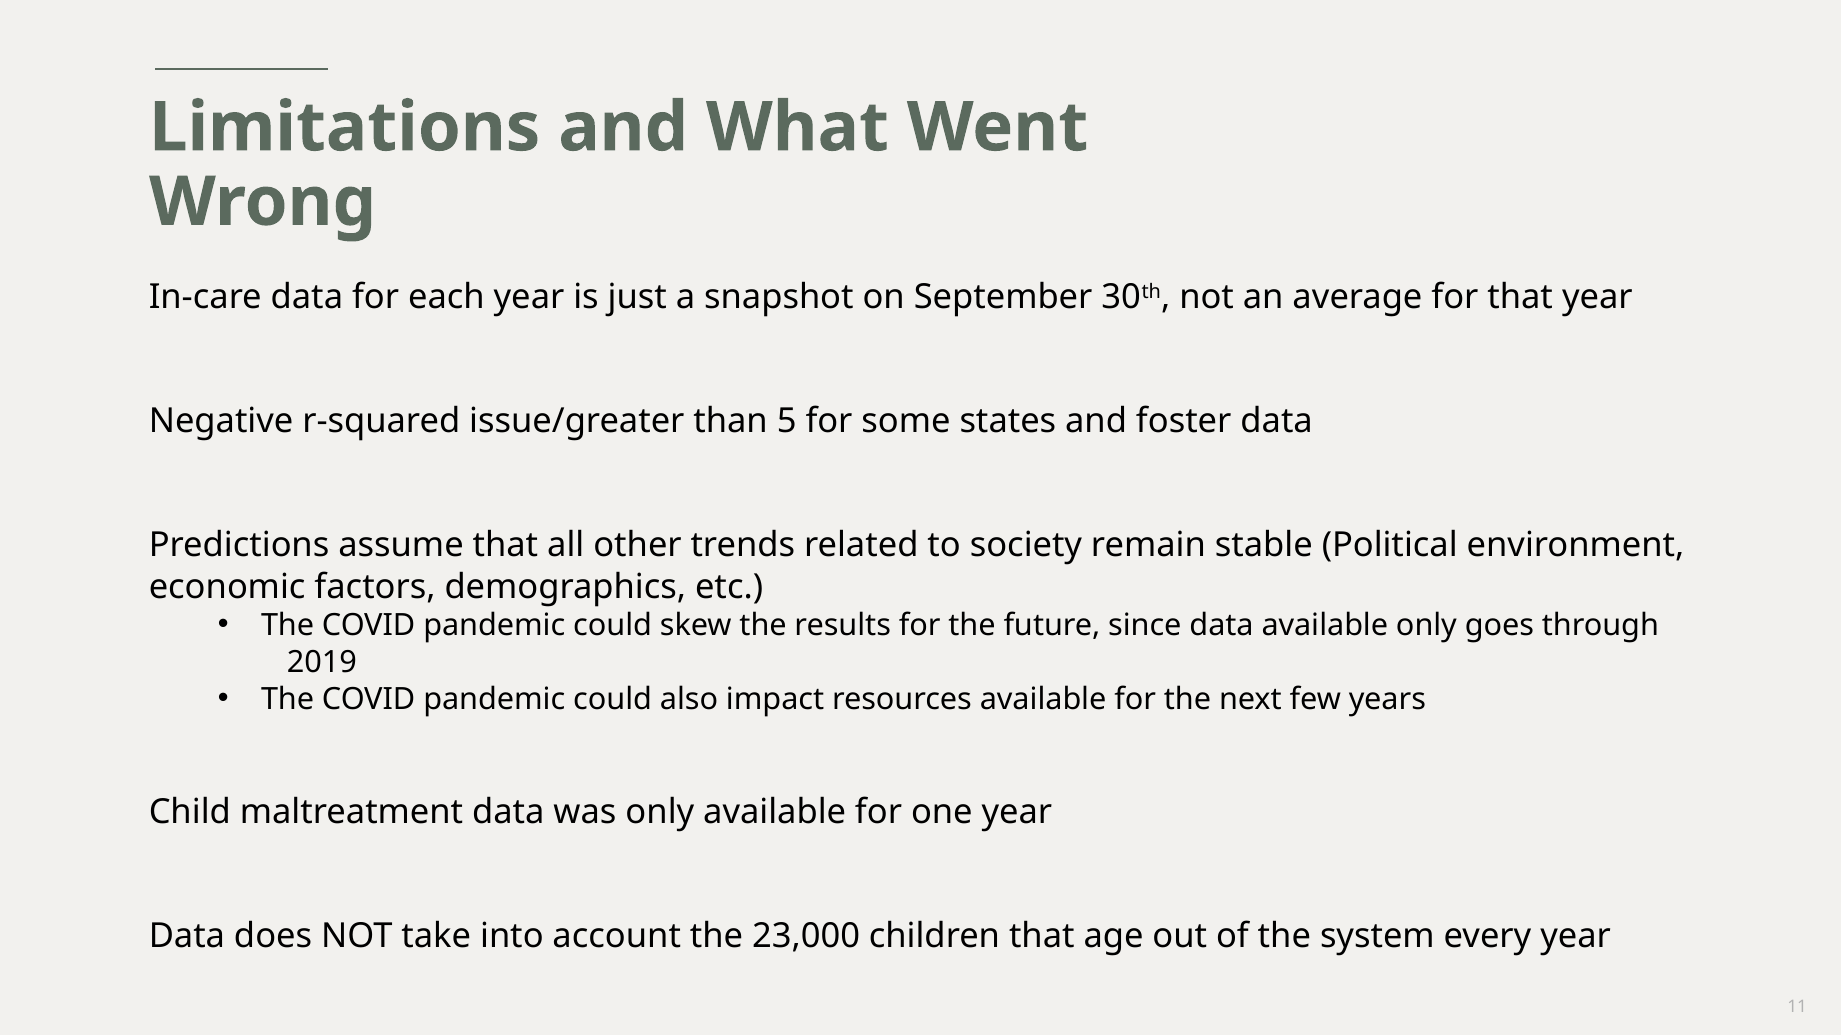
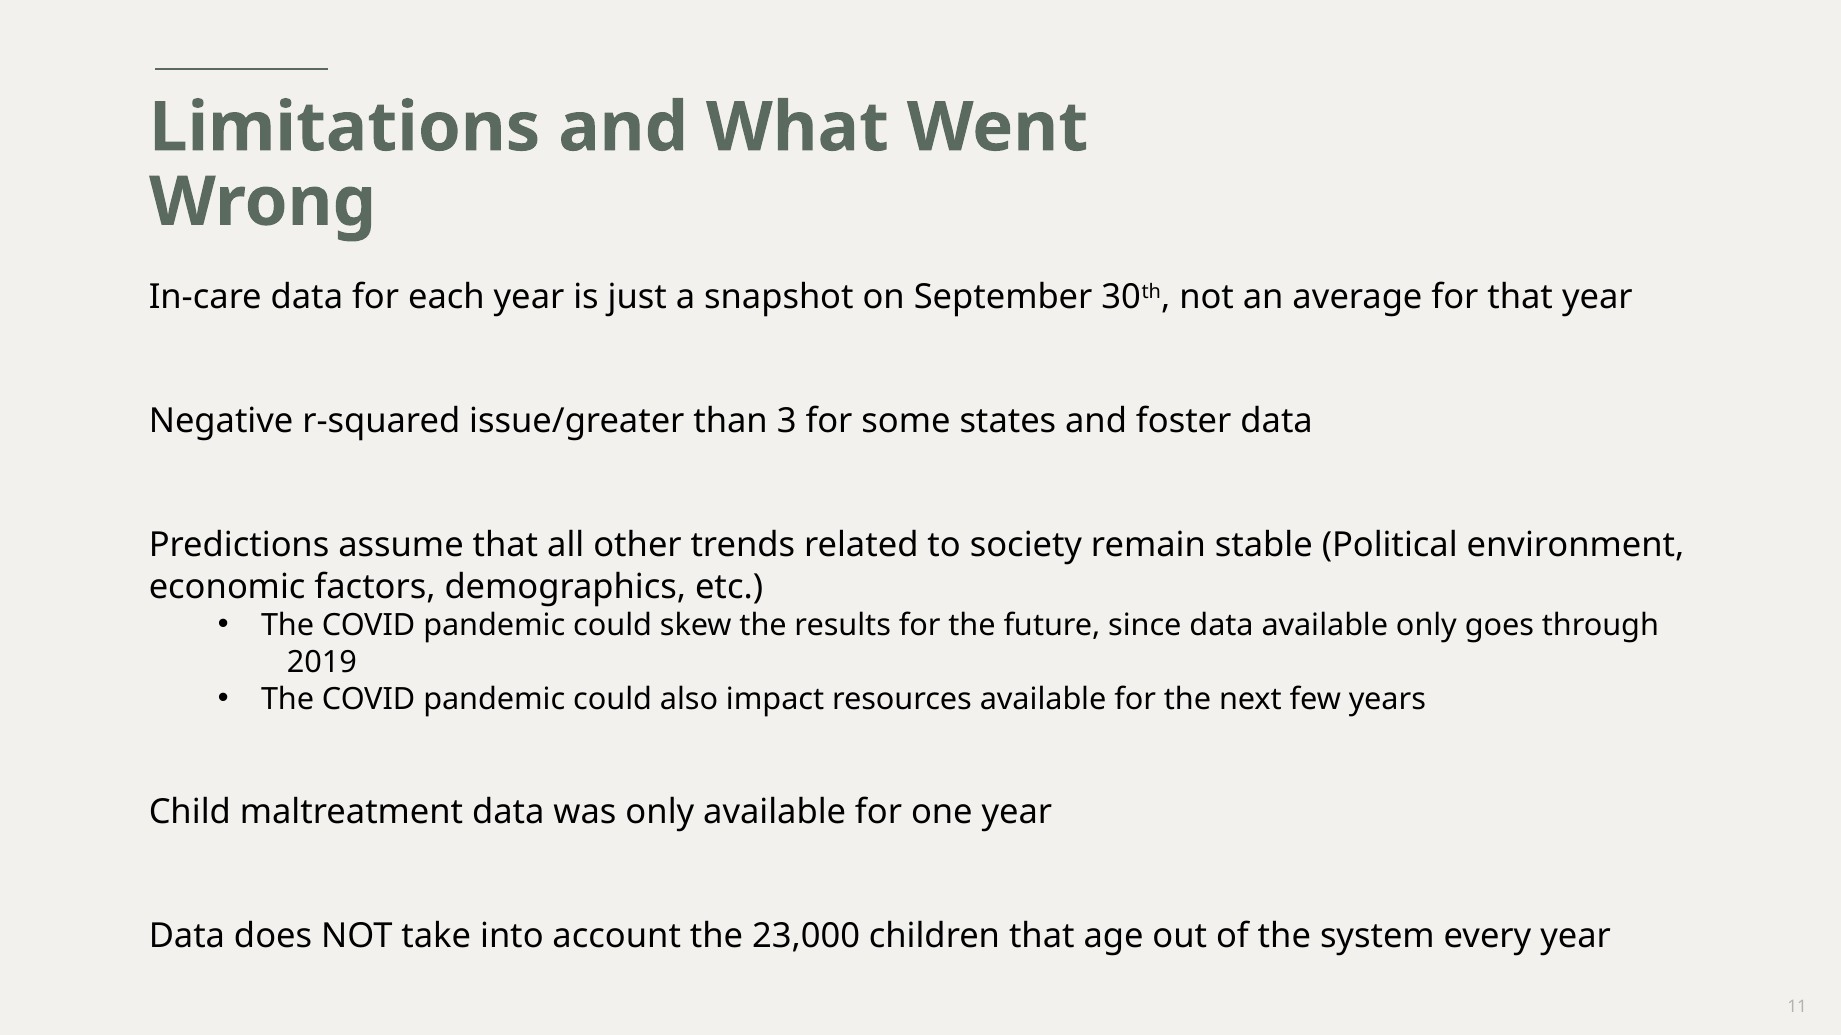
5: 5 -> 3
